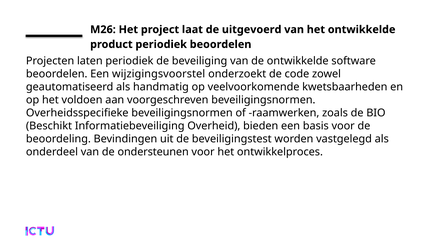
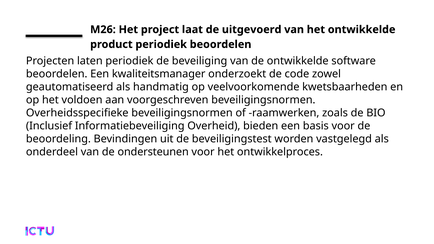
wijzigingsvoorstel: wijzigingsvoorstel -> kwaliteitsmanager
Beschikt: Beschikt -> Inclusief
